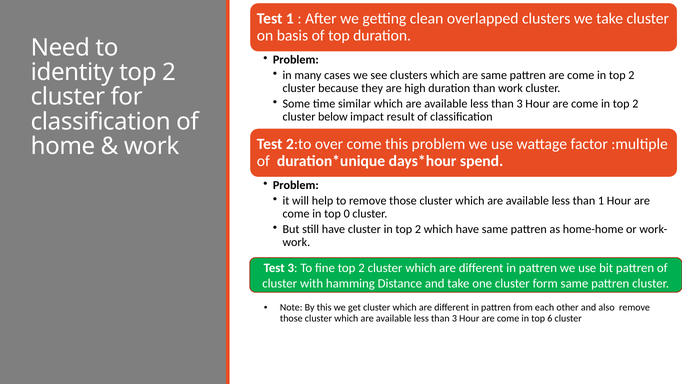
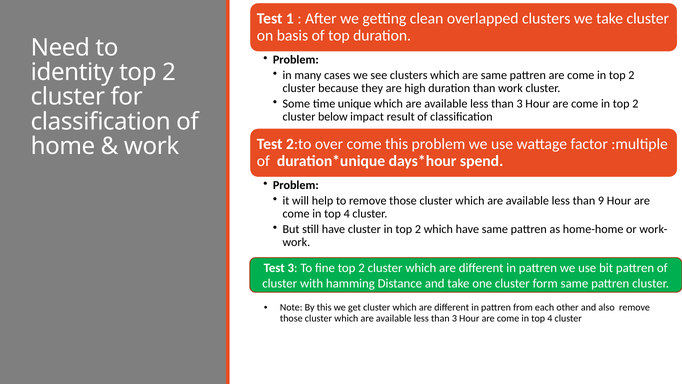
similar: similar -> unique
than 1: 1 -> 9
0 at (347, 214): 0 -> 4
6 at (550, 318): 6 -> 4
